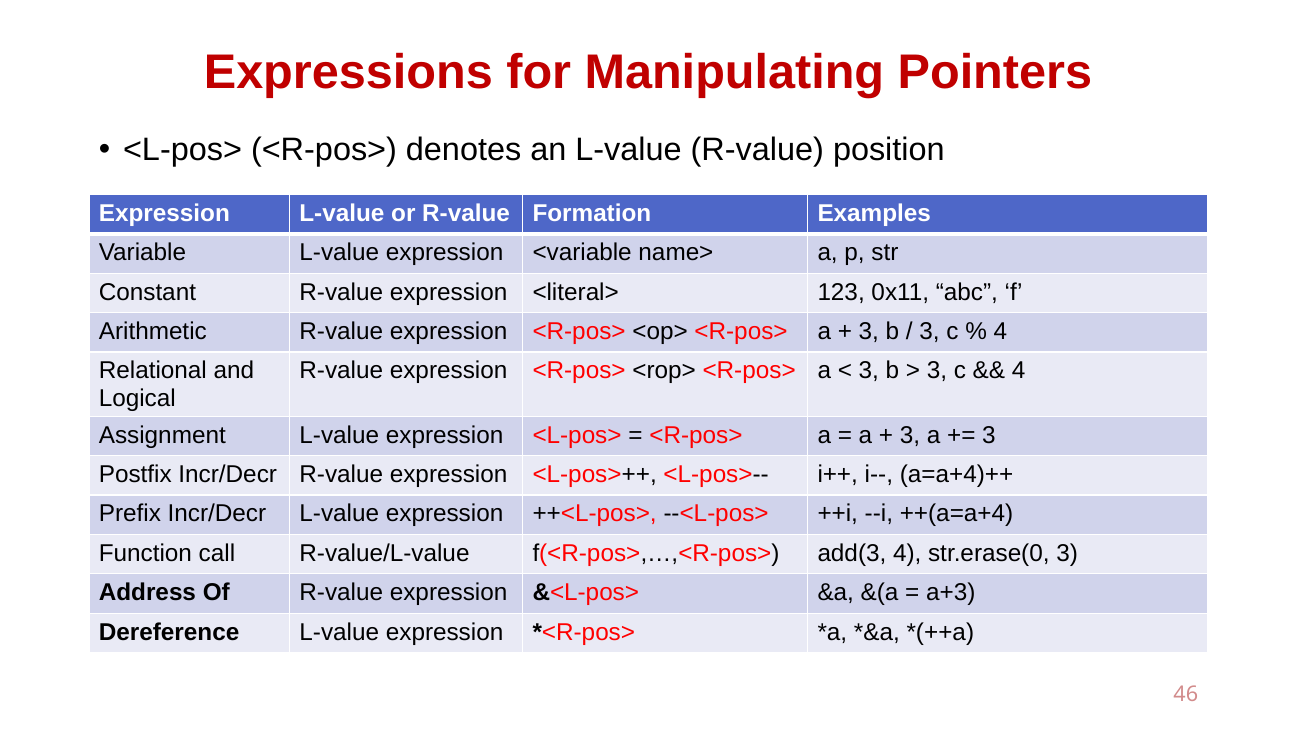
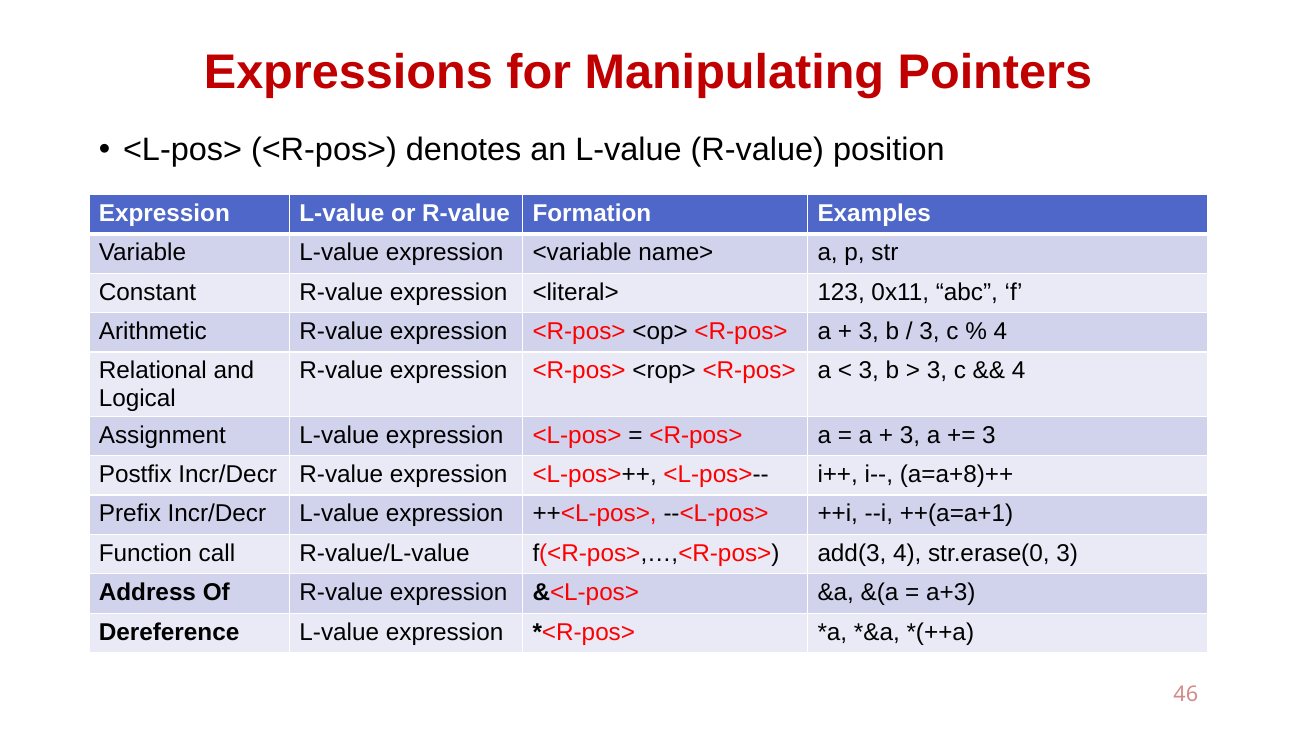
a=a+4)++: a=a+4)++ -> a=a+8)++
++(a=a+4: ++(a=a+4 -> ++(a=a+1
